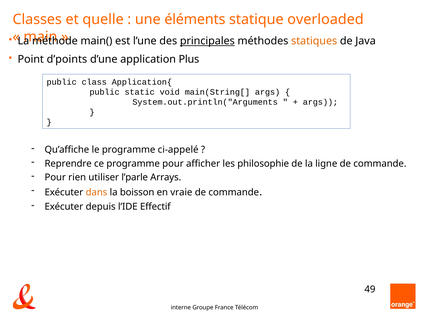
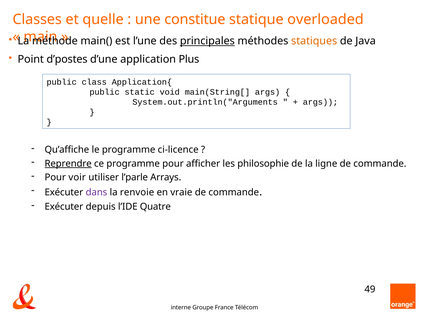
éléments: éléments -> constitue
d’points: d’points -> d’postes
ci-appelé: ci-appelé -> ci-licence
Reprendre underline: none -> present
rien: rien -> voir
dans colour: orange -> purple
boisson: boisson -> renvoie
Effectif: Effectif -> Quatre
